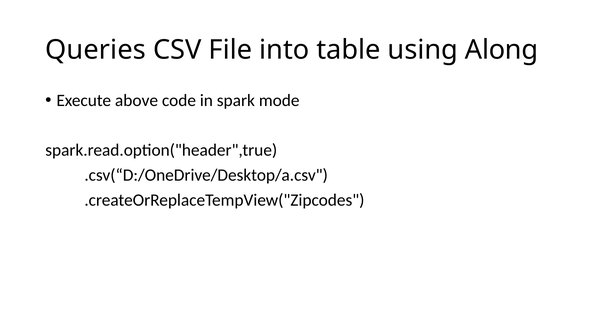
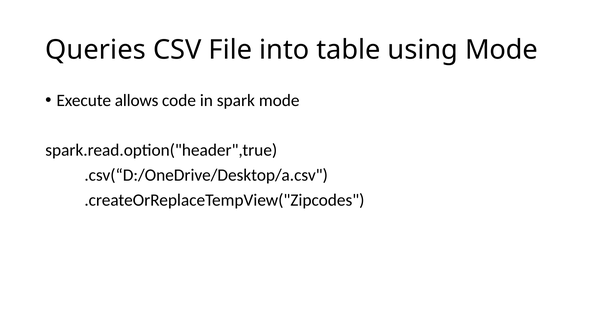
using Along: Along -> Mode
above: above -> allows
